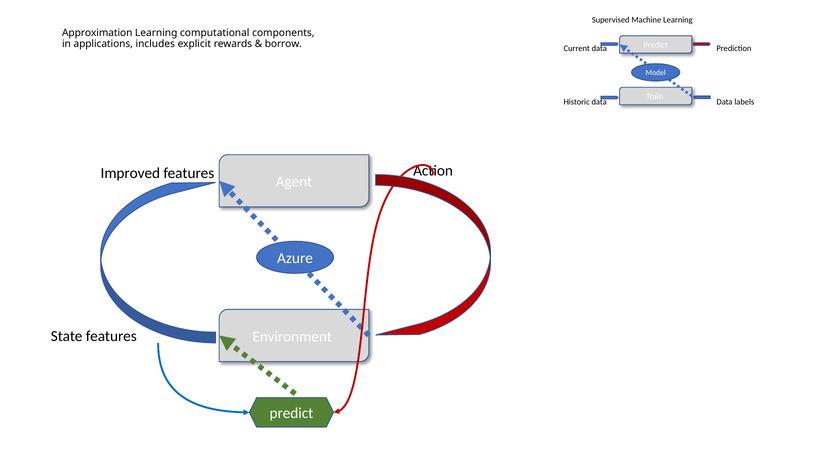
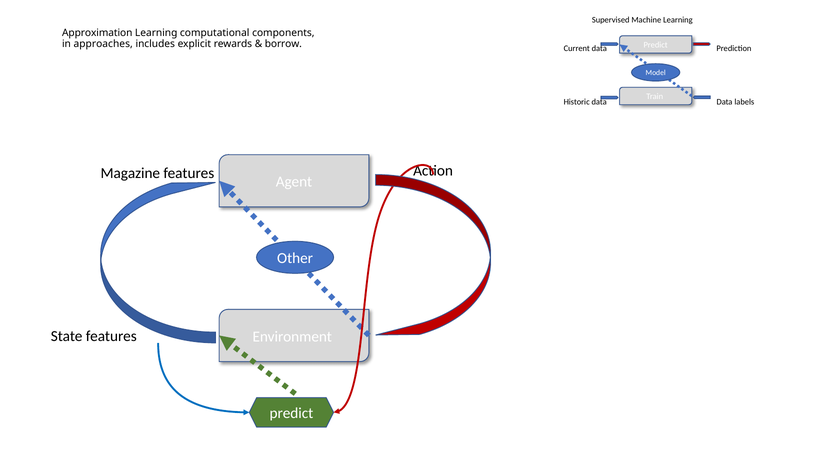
applications: applications -> approaches
Improved: Improved -> Magazine
Azure: Azure -> Other
